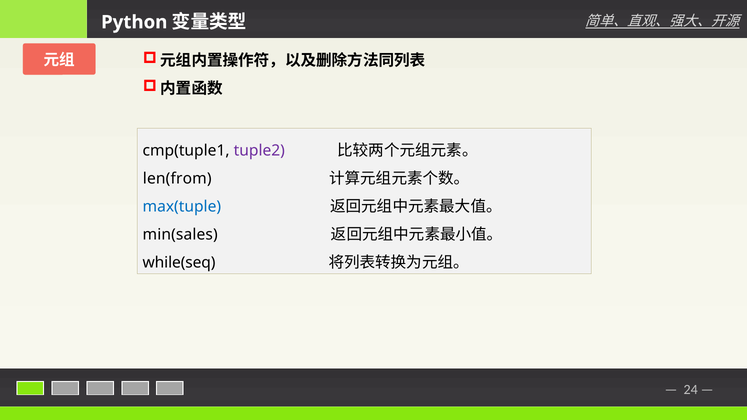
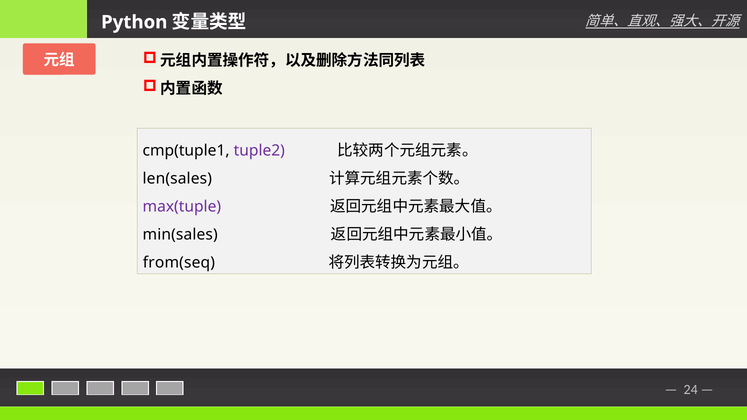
len(from: len(from -> len(sales
max(tuple colour: blue -> purple
while(seq: while(seq -> from(seq
